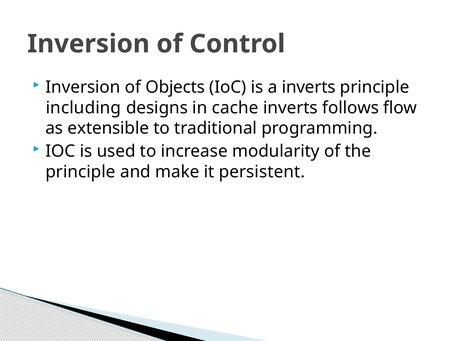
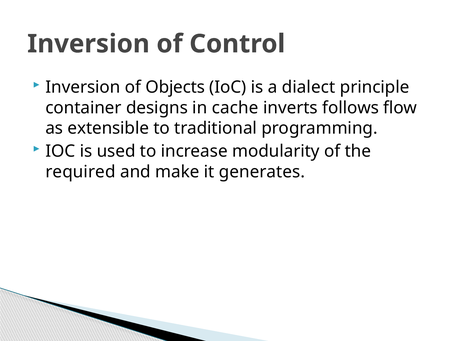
a inverts: inverts -> dialect
including: including -> container
principle at (81, 172): principle -> required
persistent: persistent -> generates
